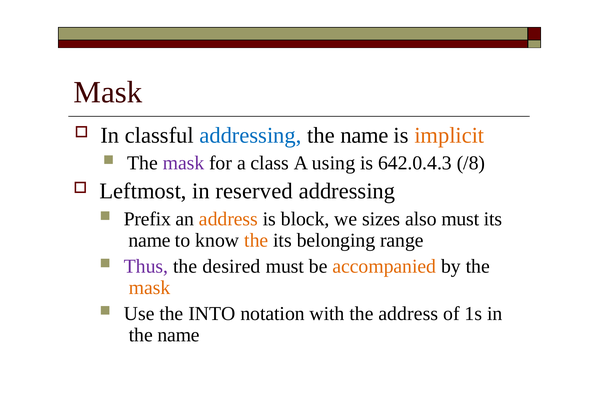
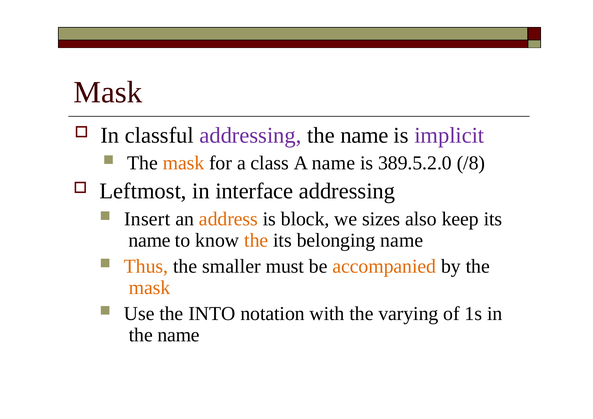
addressing at (250, 136) colour: blue -> purple
implicit colour: orange -> purple
mask at (184, 163) colour: purple -> orange
A using: using -> name
642.0.4.3: 642.0.4.3 -> 389.5.2.0
reserved: reserved -> interface
Prefix: Prefix -> Insert
also must: must -> keep
belonging range: range -> name
Thus colour: purple -> orange
desired: desired -> smaller
the address: address -> varying
